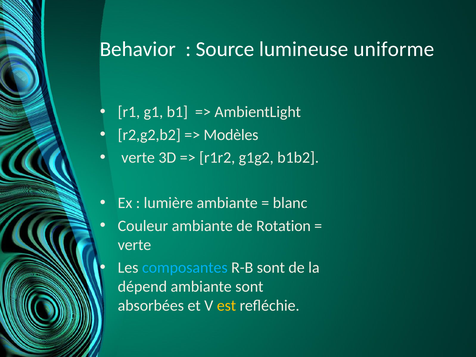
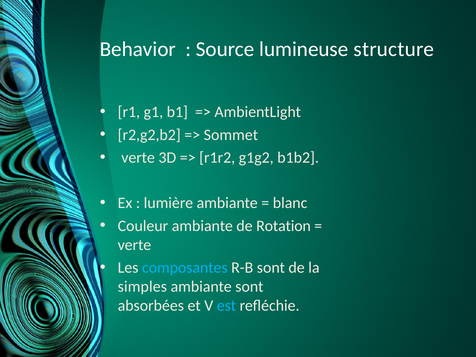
uniforme: uniforme -> structure
Modèles: Modèles -> Sommet
dépend: dépend -> simples
est colour: yellow -> light blue
